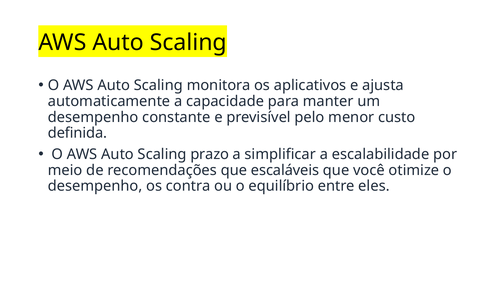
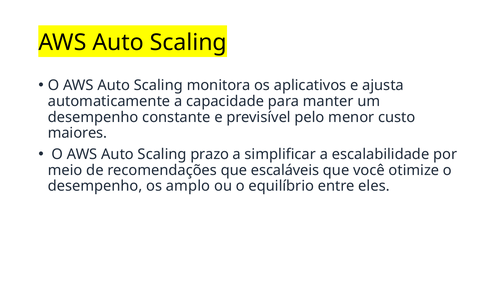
definida: definida -> maiores
contra: contra -> amplo
